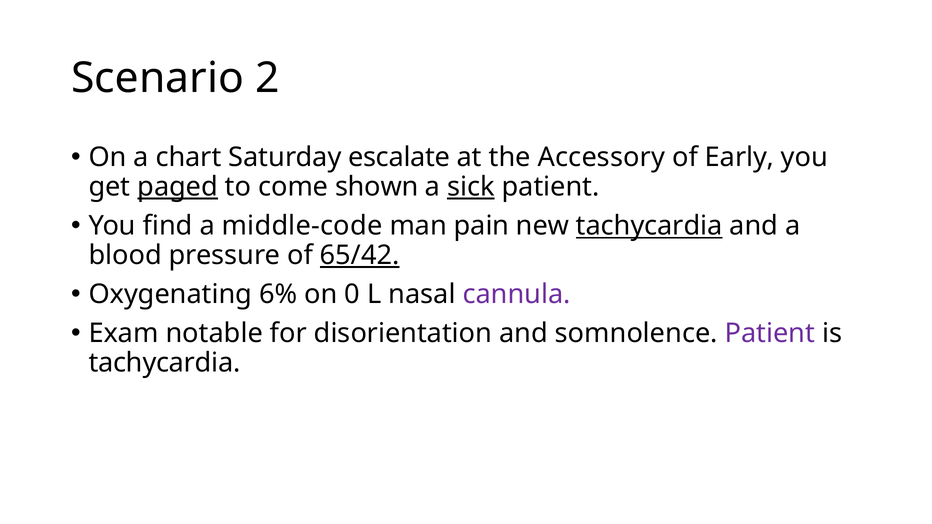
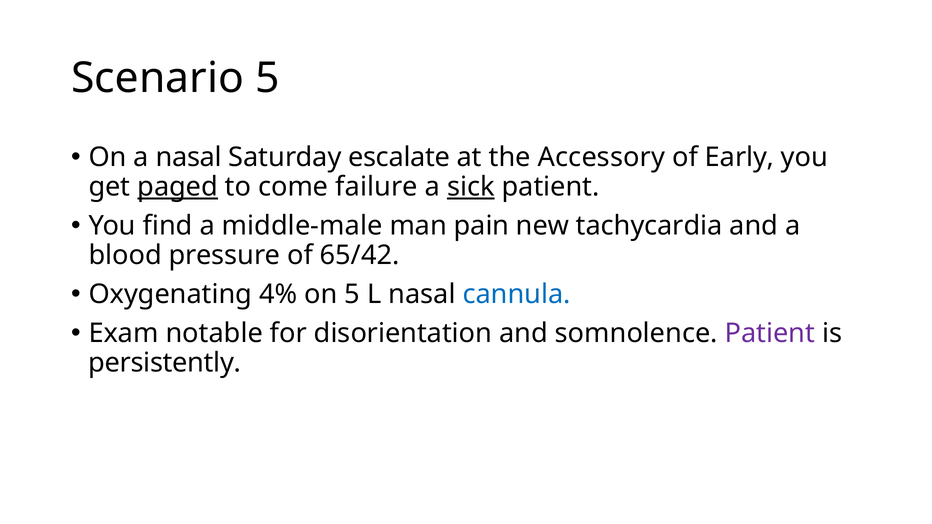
Scenario 2: 2 -> 5
a chart: chart -> nasal
shown: shown -> failure
middle-code: middle-code -> middle-male
tachycardia at (649, 226) underline: present -> none
65/42 underline: present -> none
6%: 6% -> 4%
on 0: 0 -> 5
cannula colour: purple -> blue
tachycardia at (165, 363): tachycardia -> persistently
